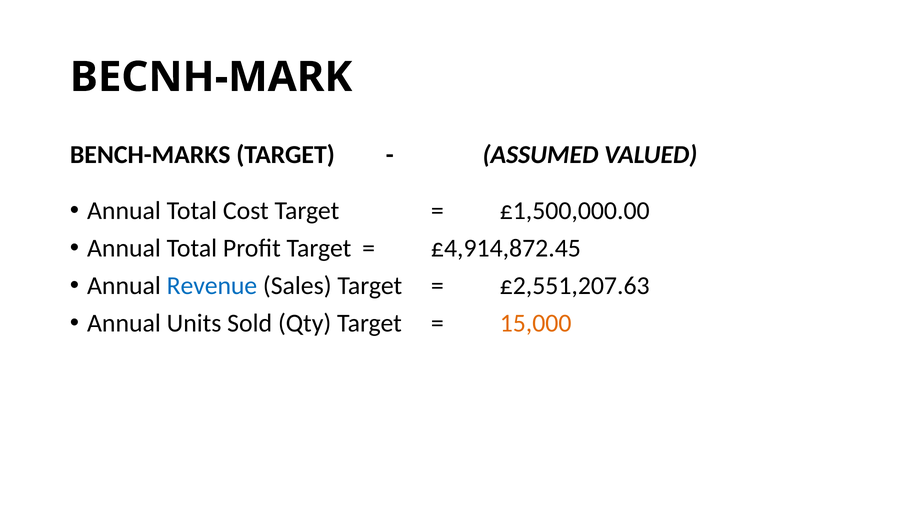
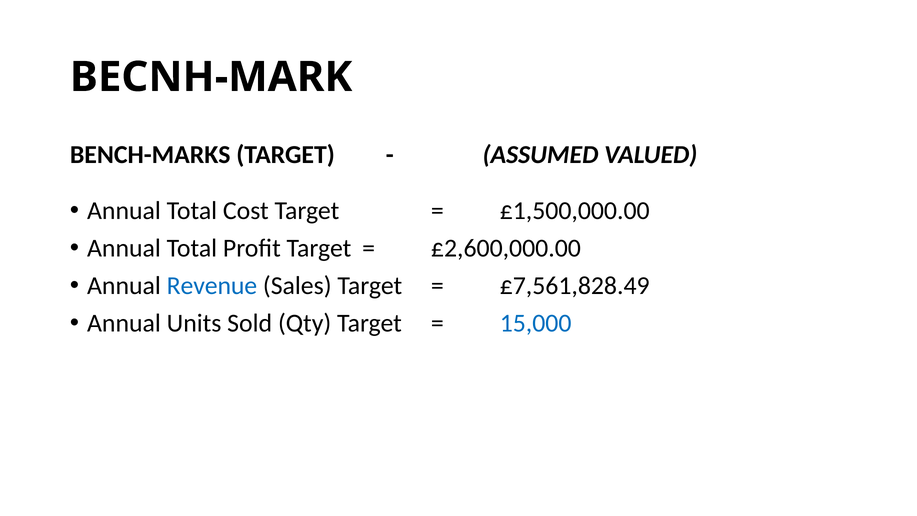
£4,914,872.45: £4,914,872.45 -> £2,600,000.00
£2,551,207.63: £2,551,207.63 -> £7,561,828.49
15,000 colour: orange -> blue
